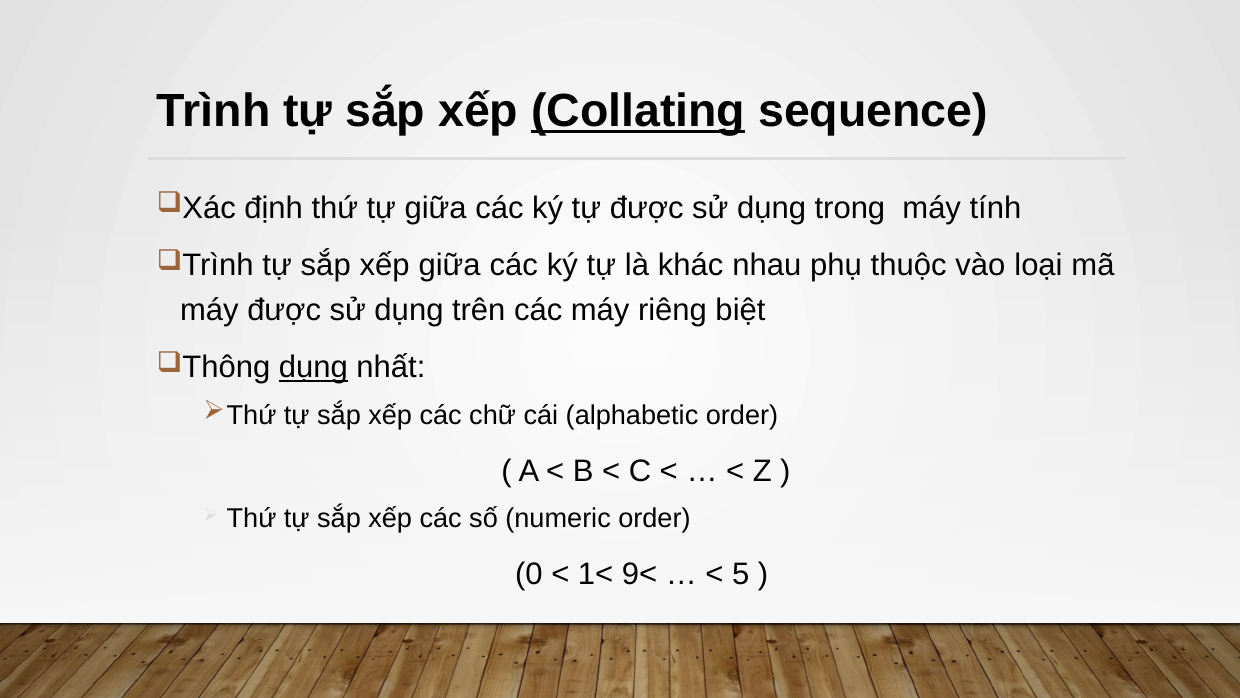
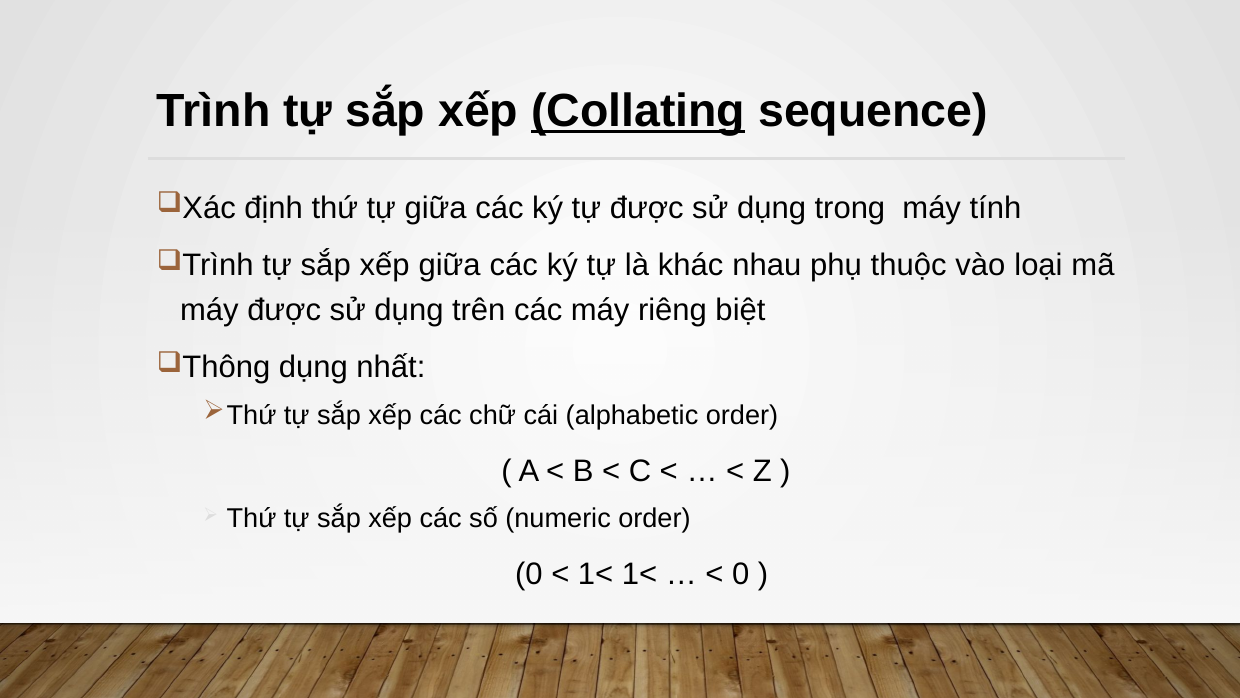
dụng at (313, 367) underline: present -> none
1< 9<: 9< -> 1<
5 at (741, 574): 5 -> 0
